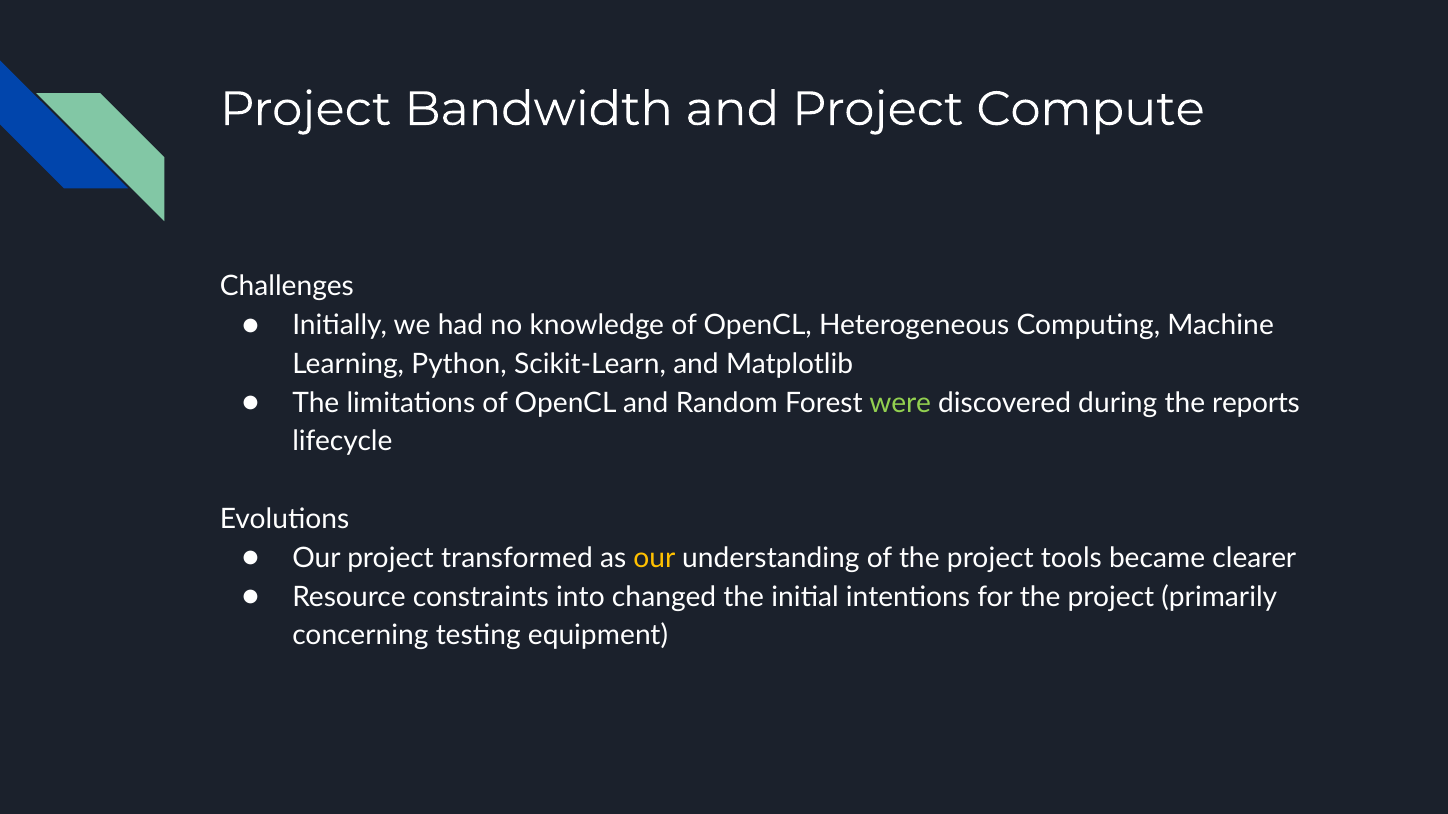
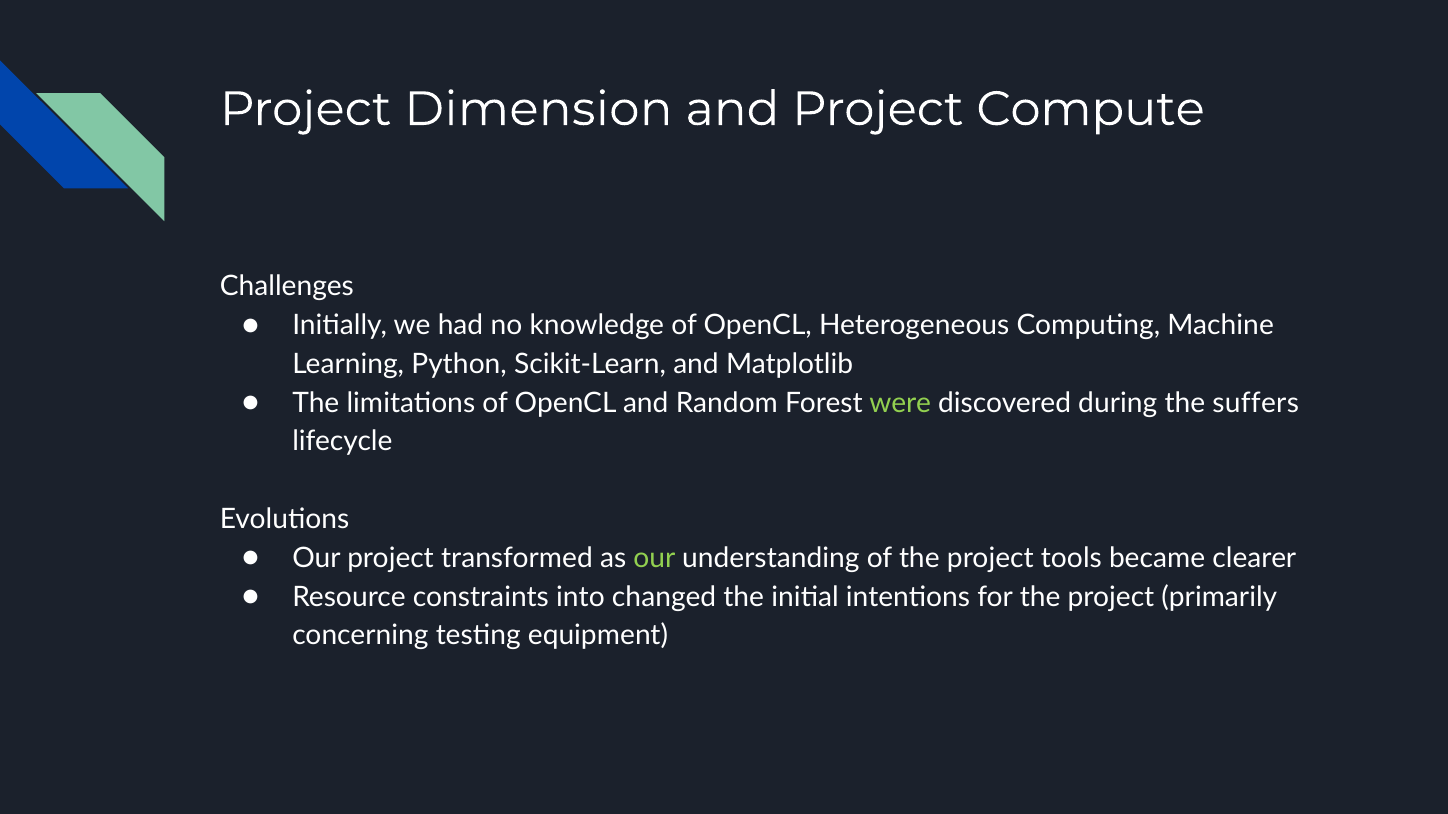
Bandwidth: Bandwidth -> Dimension
reports: reports -> suffers
our at (654, 558) colour: yellow -> light green
